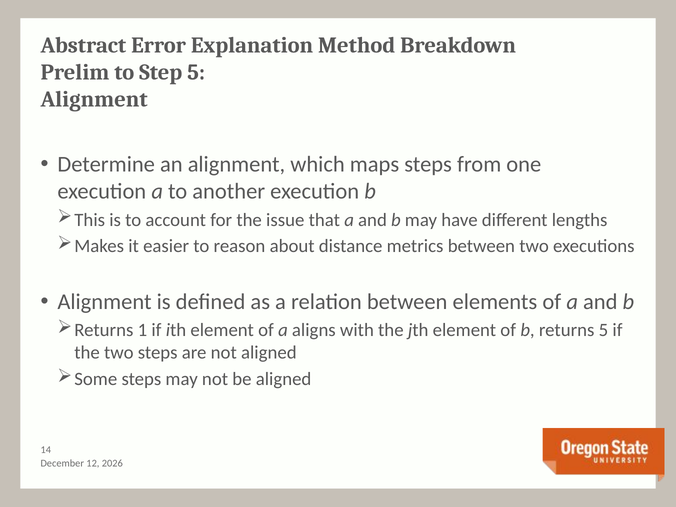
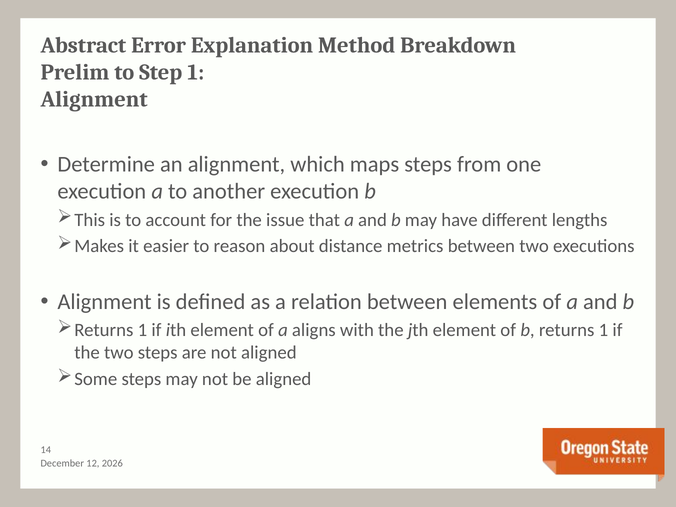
Step 5: 5 -> 1
b returns 5: 5 -> 1
